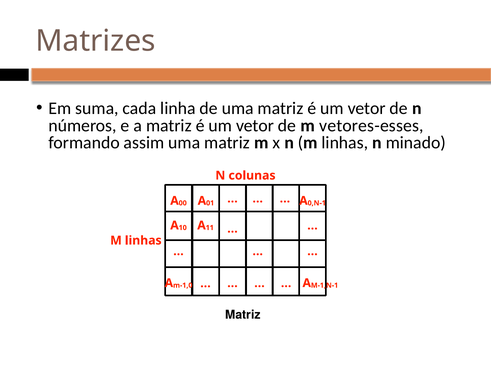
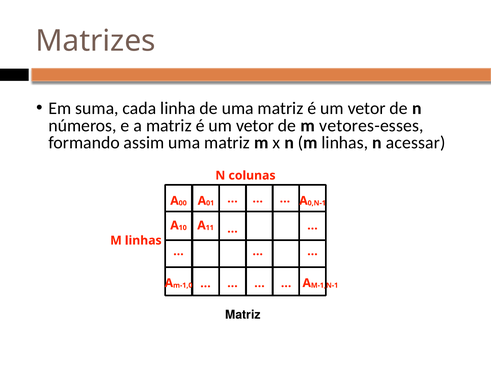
minado: minado -> acessar
